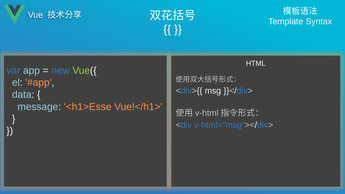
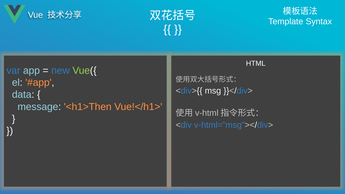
<h1>Esse: <h1>Esse -> <h1>Then
